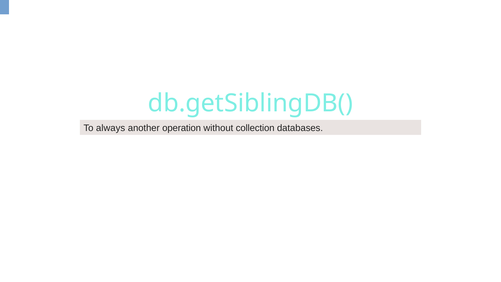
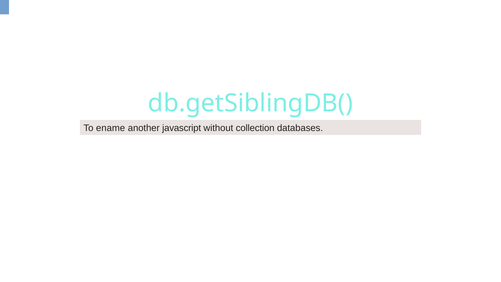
always: always -> ename
operation: operation -> javascript
